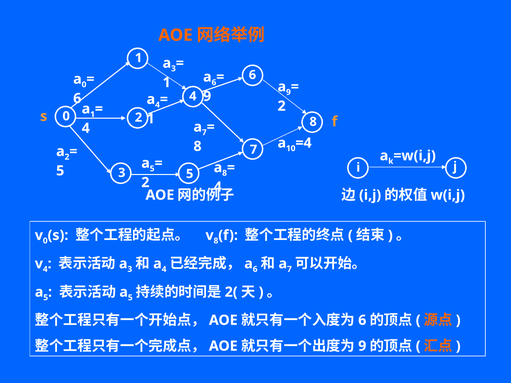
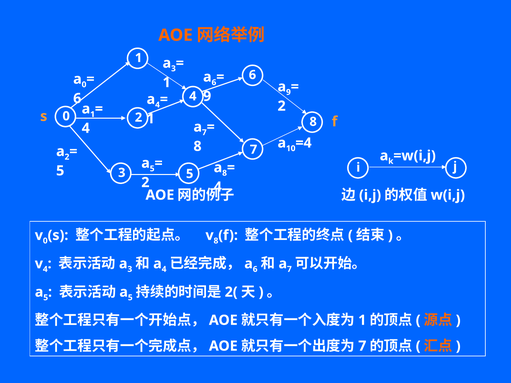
6 at (362, 320): 6 -> 1
9 at (362, 346): 9 -> 7
